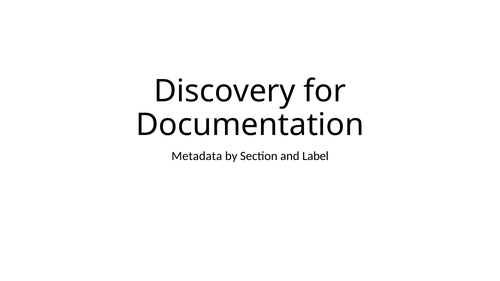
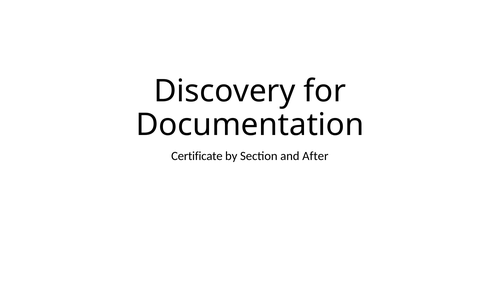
Metadata: Metadata -> Certificate
Label: Label -> After
